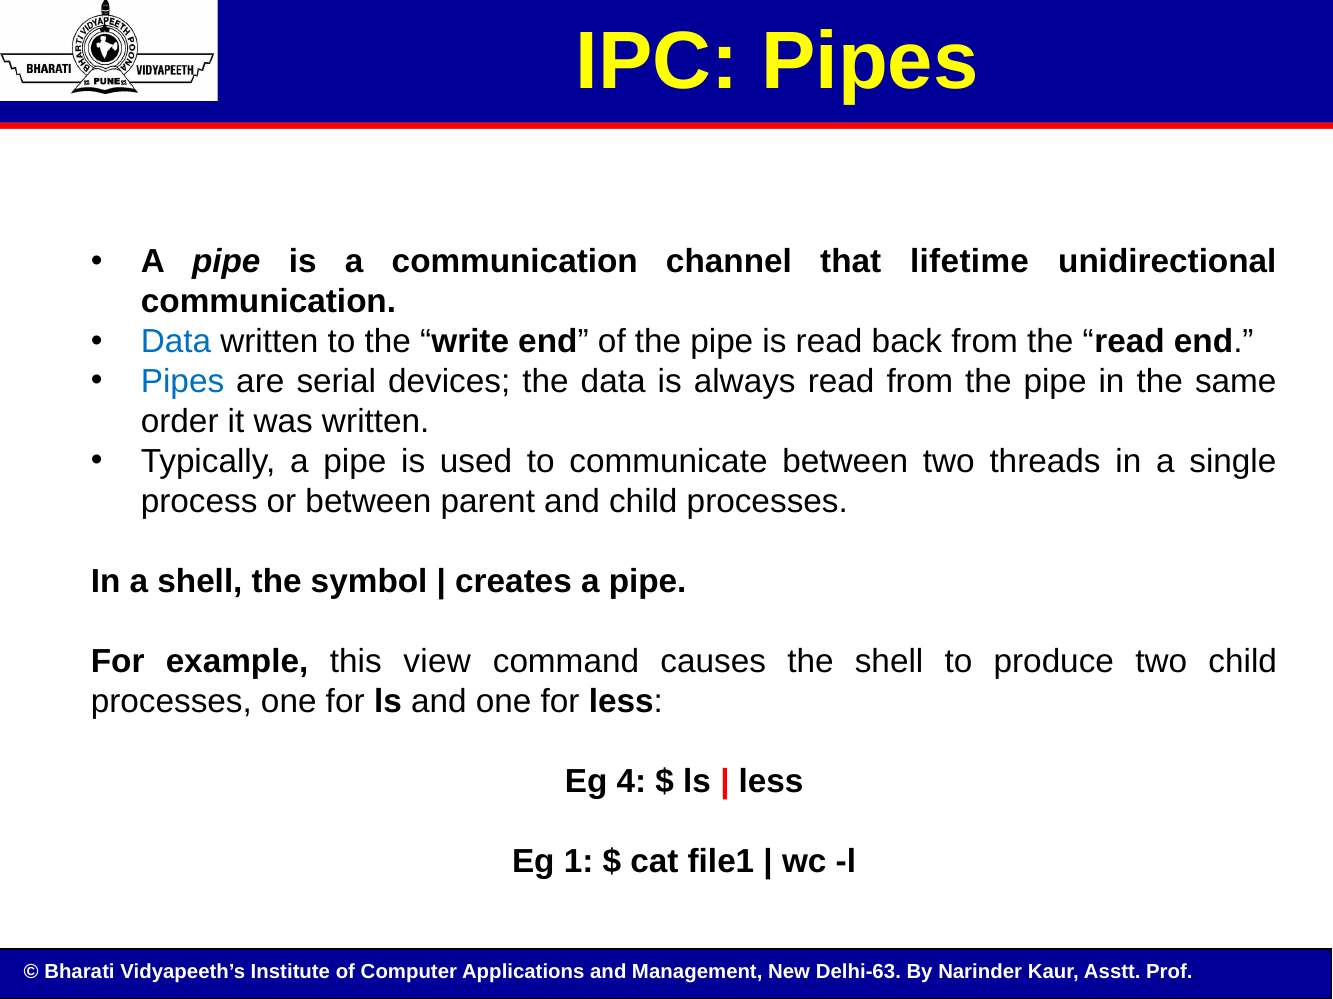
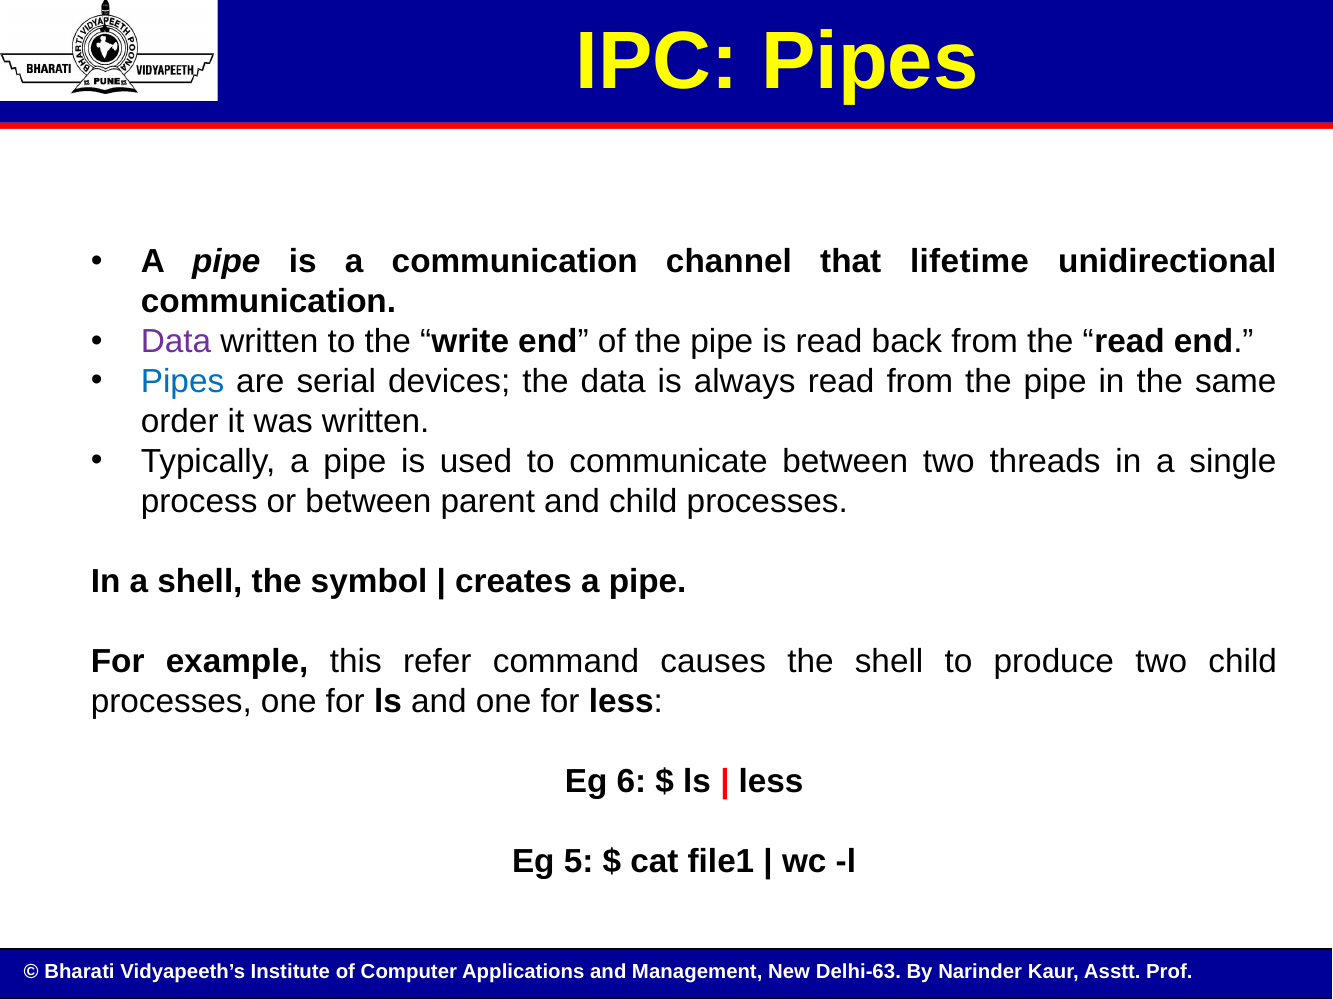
Data at (176, 342) colour: blue -> purple
view: view -> refer
4: 4 -> 6
1: 1 -> 5
